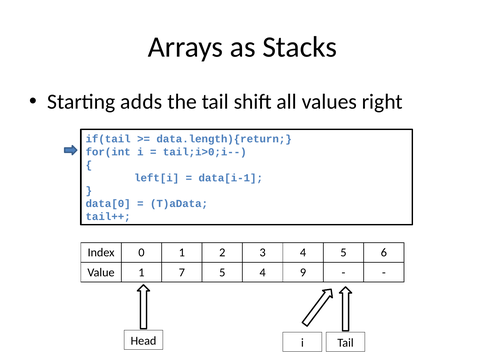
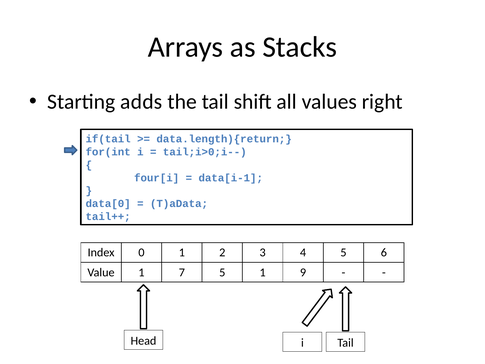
left[i: left[i -> four[i
5 4: 4 -> 1
